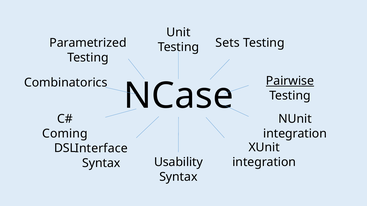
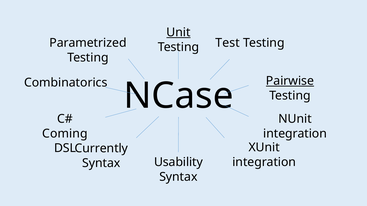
Unit underline: none -> present
Sets: Sets -> Test
Interface: Interface -> Currently
